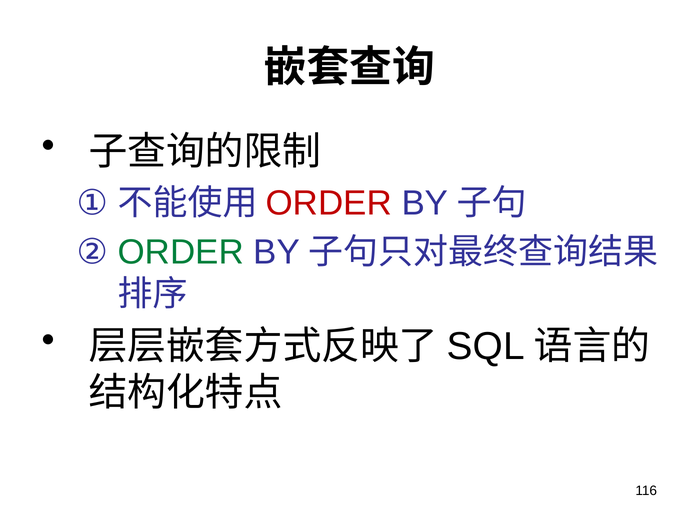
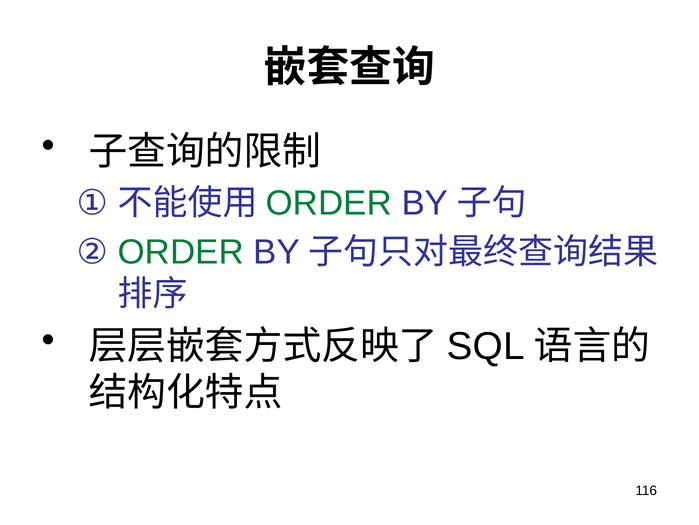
ORDER at (329, 203) colour: red -> green
